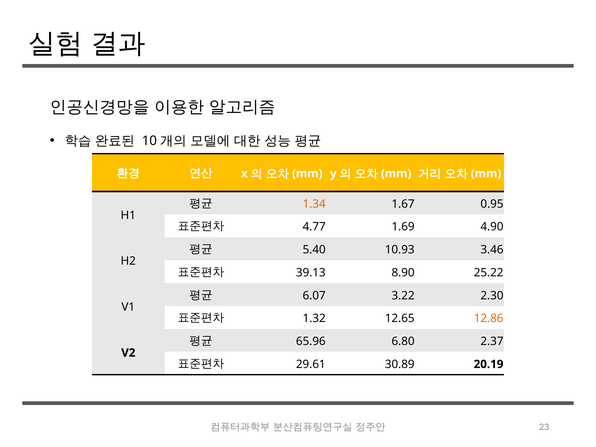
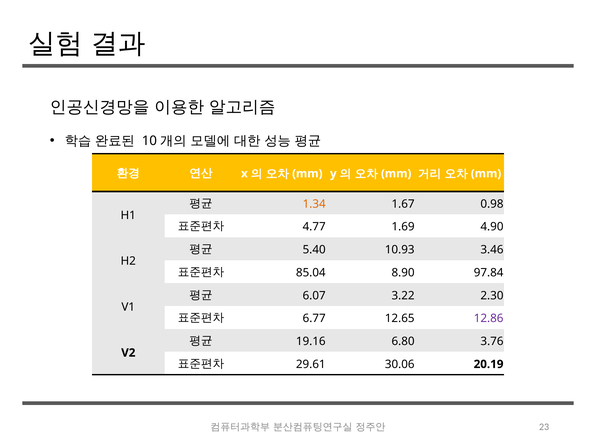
0.95: 0.95 -> 0.98
39.13: 39.13 -> 85.04
25.22: 25.22 -> 97.84
1.32: 1.32 -> 6.77
12.86 colour: orange -> purple
65.96: 65.96 -> 19.16
2.37: 2.37 -> 3.76
30.89: 30.89 -> 30.06
